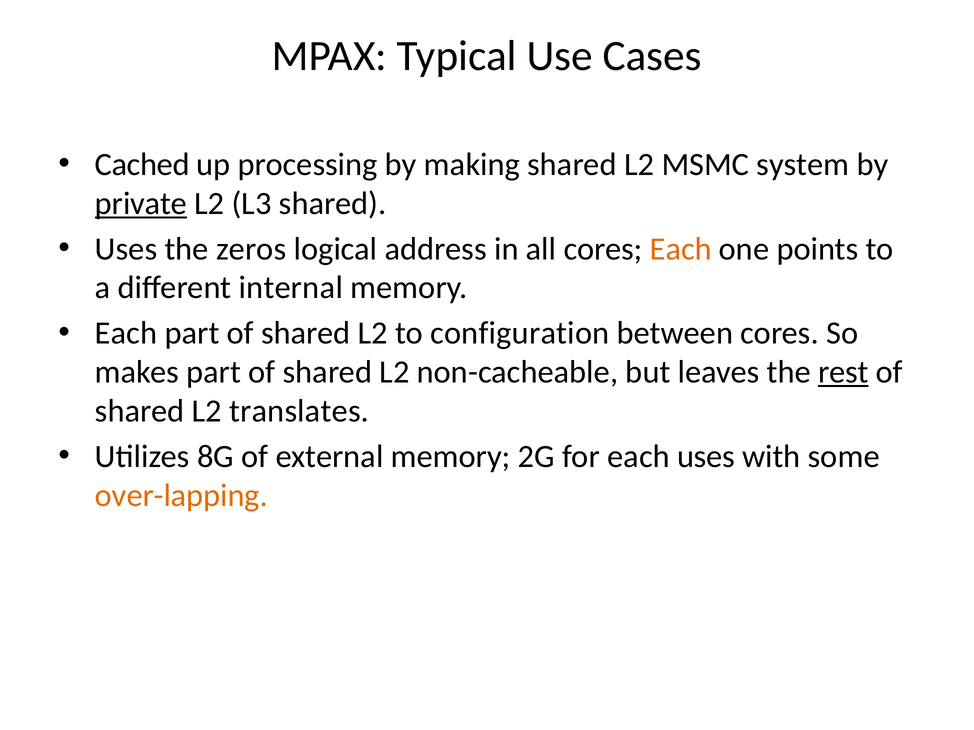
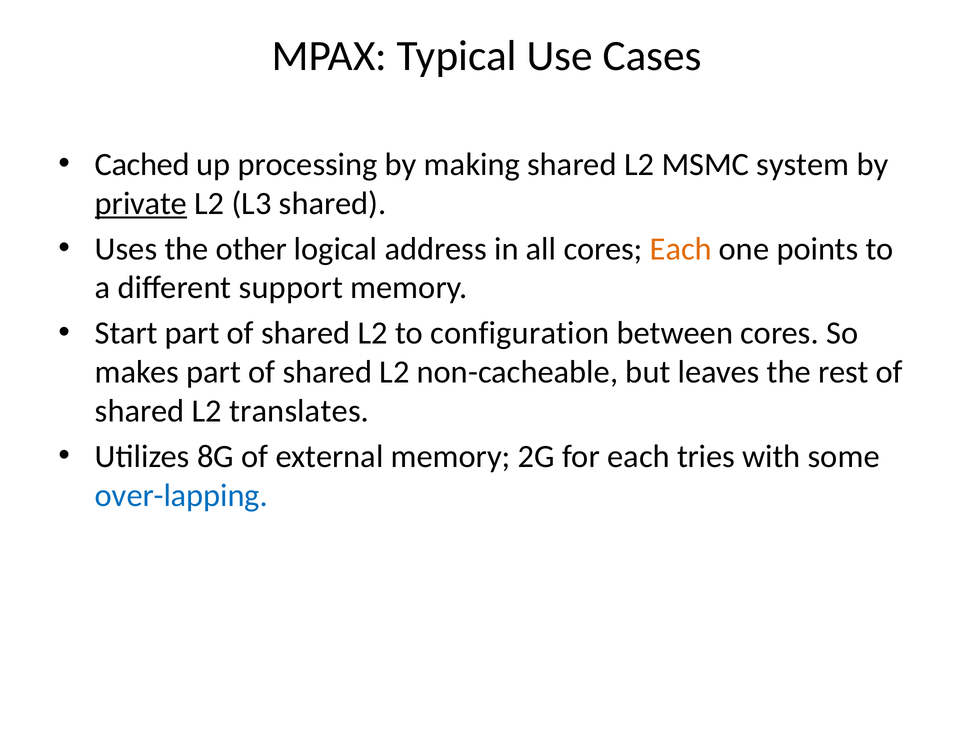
zeros: zeros -> other
internal: internal -> support
Each at (126, 333): Each -> Start
rest underline: present -> none
each uses: uses -> tries
over-lapping colour: orange -> blue
